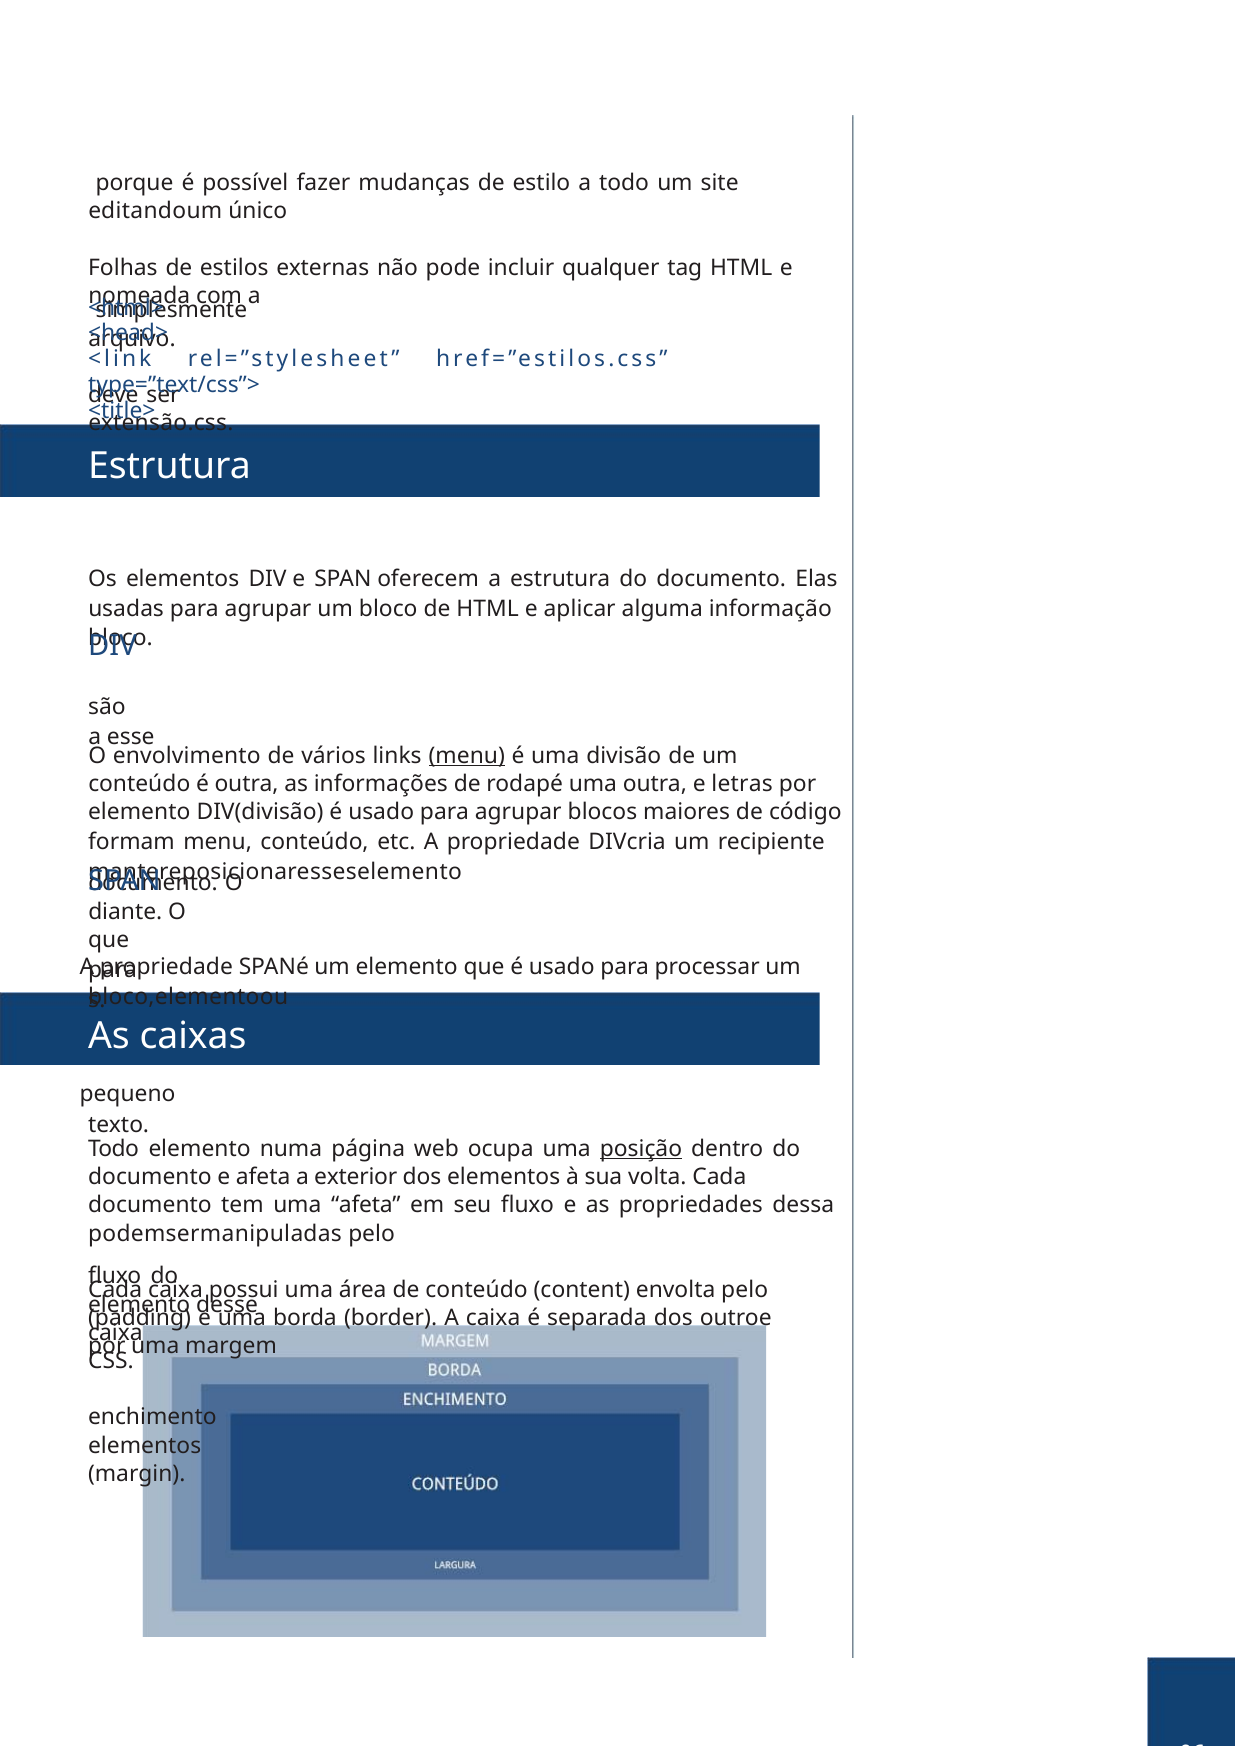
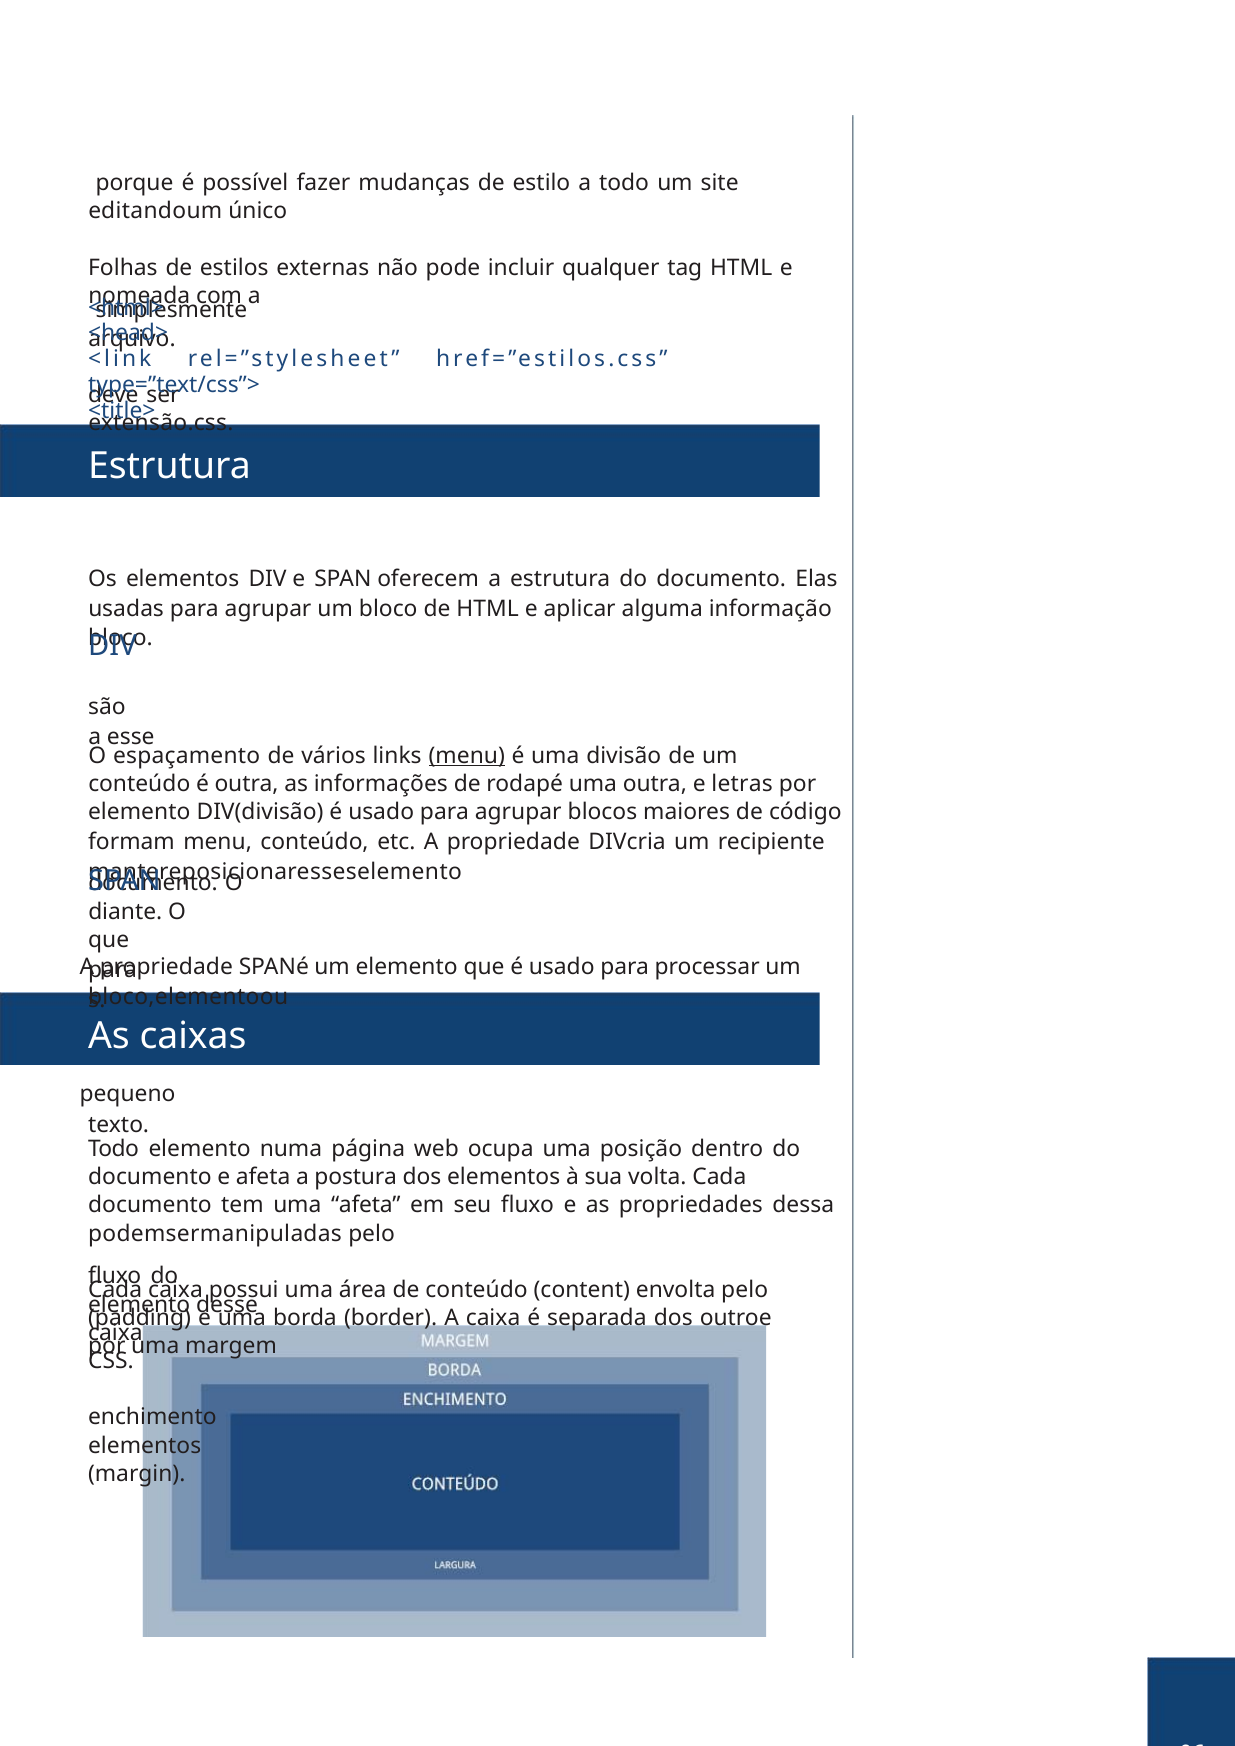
envolvimento: envolvimento -> espaçamento
posição underline: present -> none
exterior: exterior -> postura
